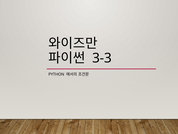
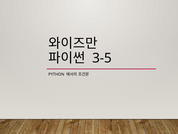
3-3: 3-3 -> 3-5
